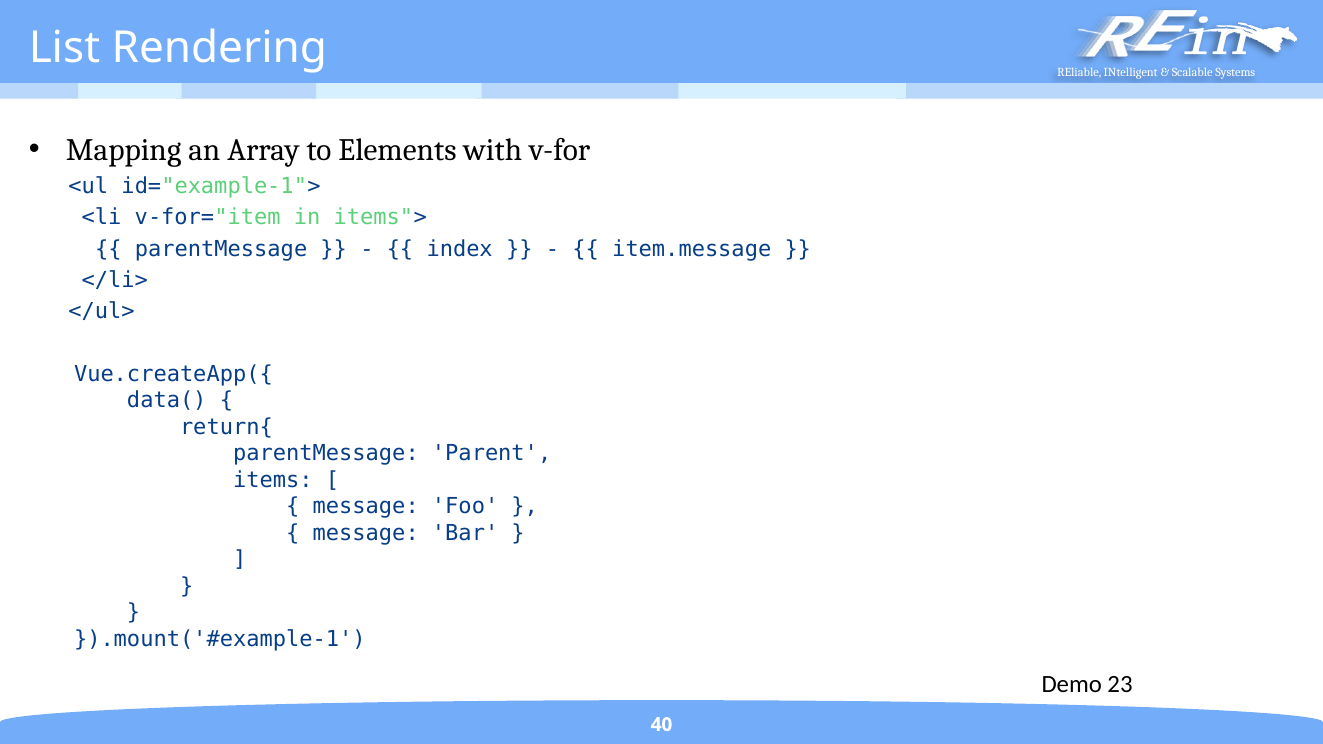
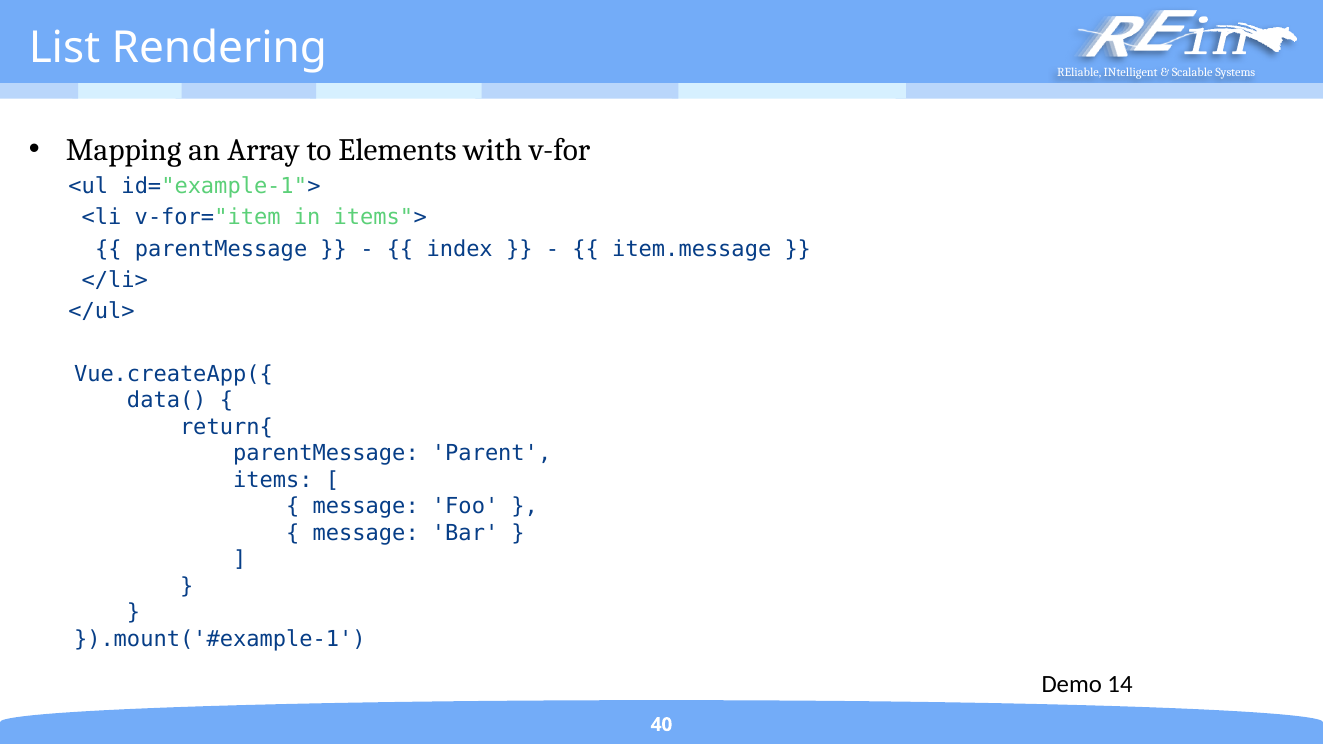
23: 23 -> 14
